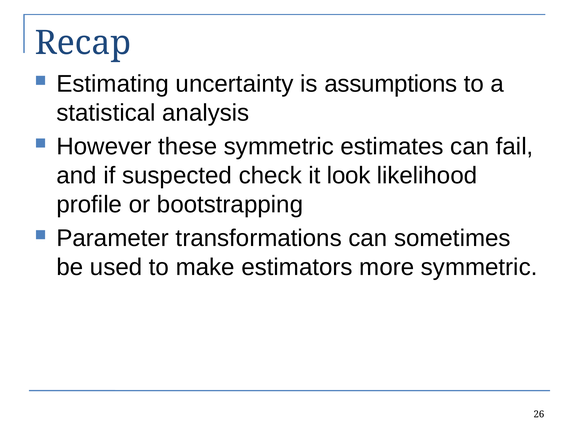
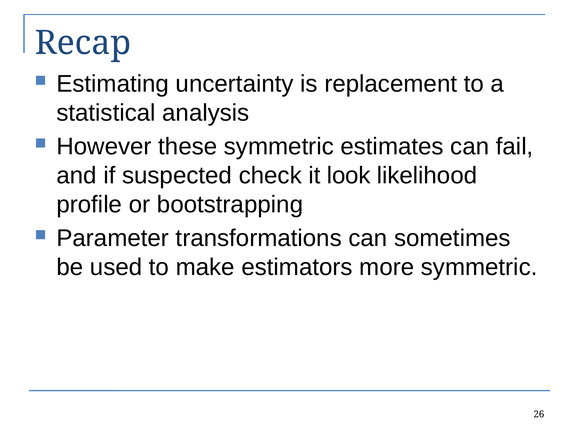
assumptions: assumptions -> replacement
